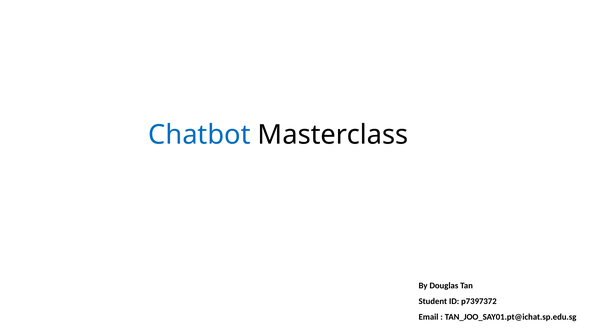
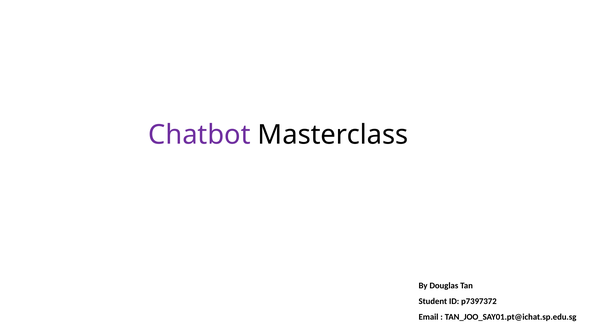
Chatbot colour: blue -> purple
